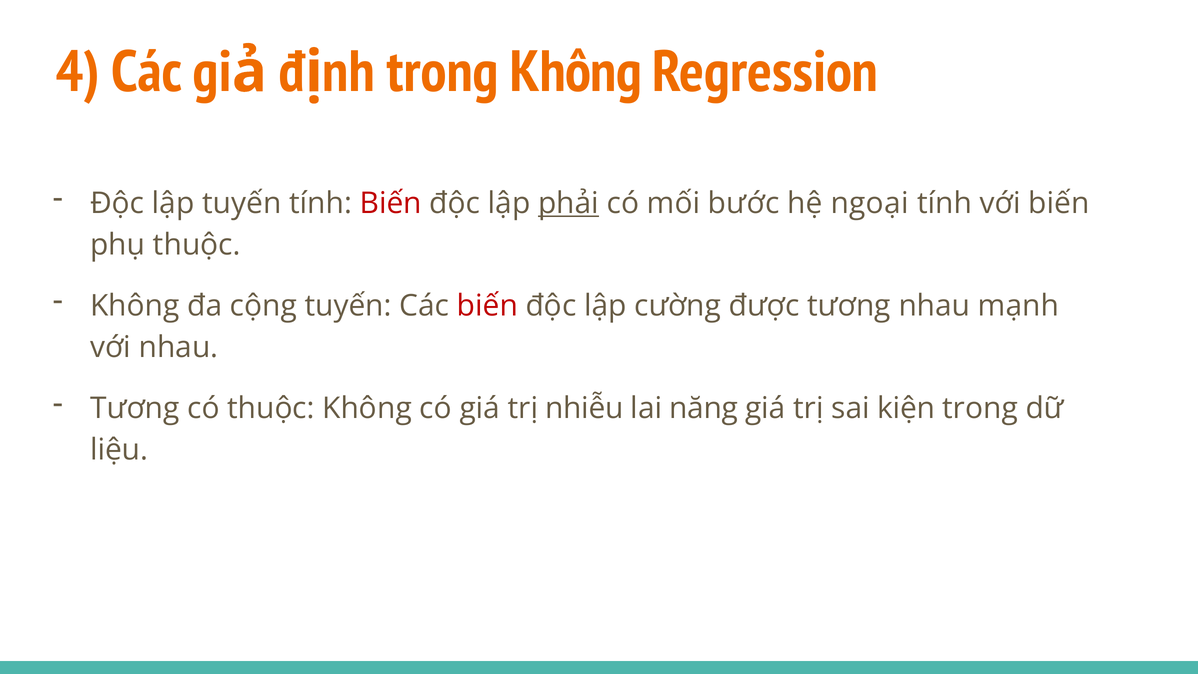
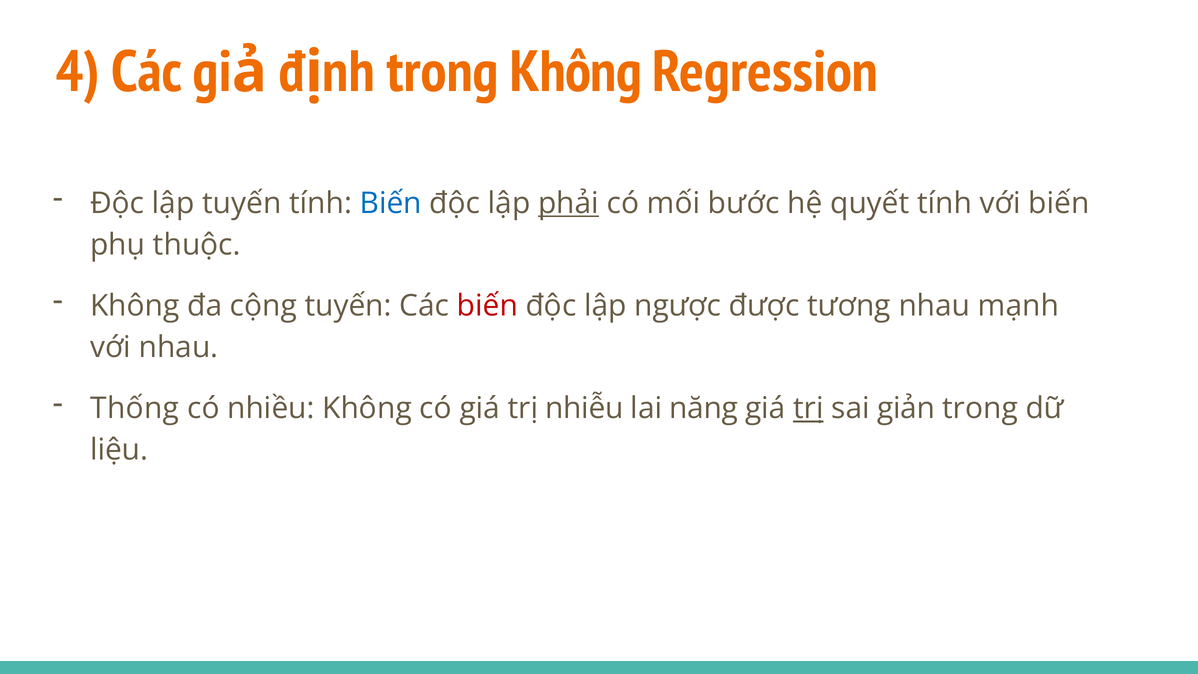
Biến at (391, 203) colour: red -> blue
ngoại: ngoại -> quyết
cường: cường -> ngược
Tương at (135, 409): Tương -> Thống
có thuộc: thuộc -> nhiều
trị at (808, 409) underline: none -> present
kiện: kiện -> giản
